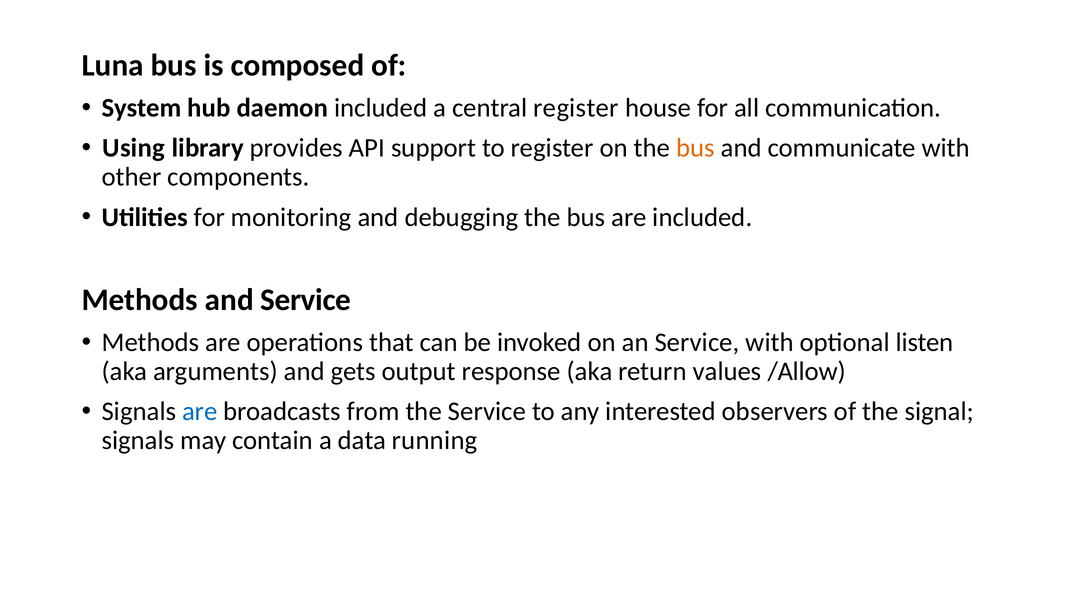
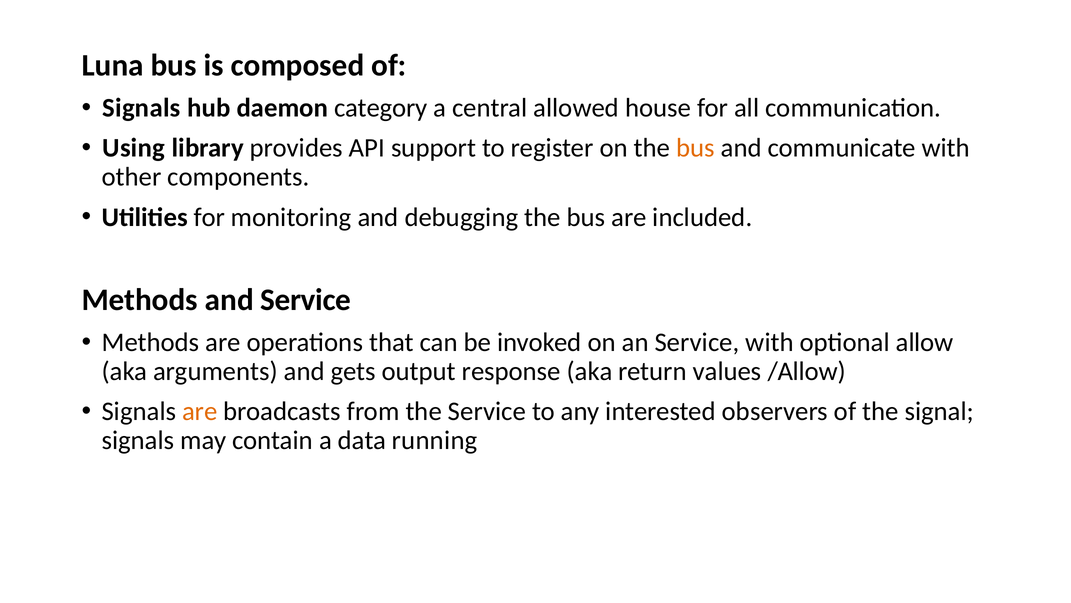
System at (142, 108): System -> Signals
daemon included: included -> category
central register: register -> allowed
listen: listen -> allow
are at (200, 411) colour: blue -> orange
